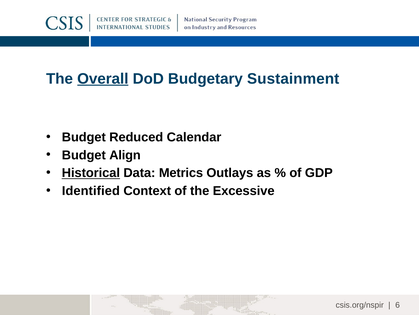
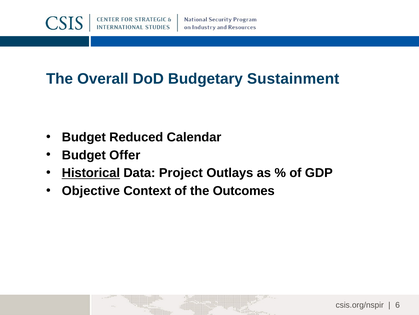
Overall underline: present -> none
Align: Align -> Offer
Metrics: Metrics -> Project
Identified: Identified -> Objective
Excessive: Excessive -> Outcomes
